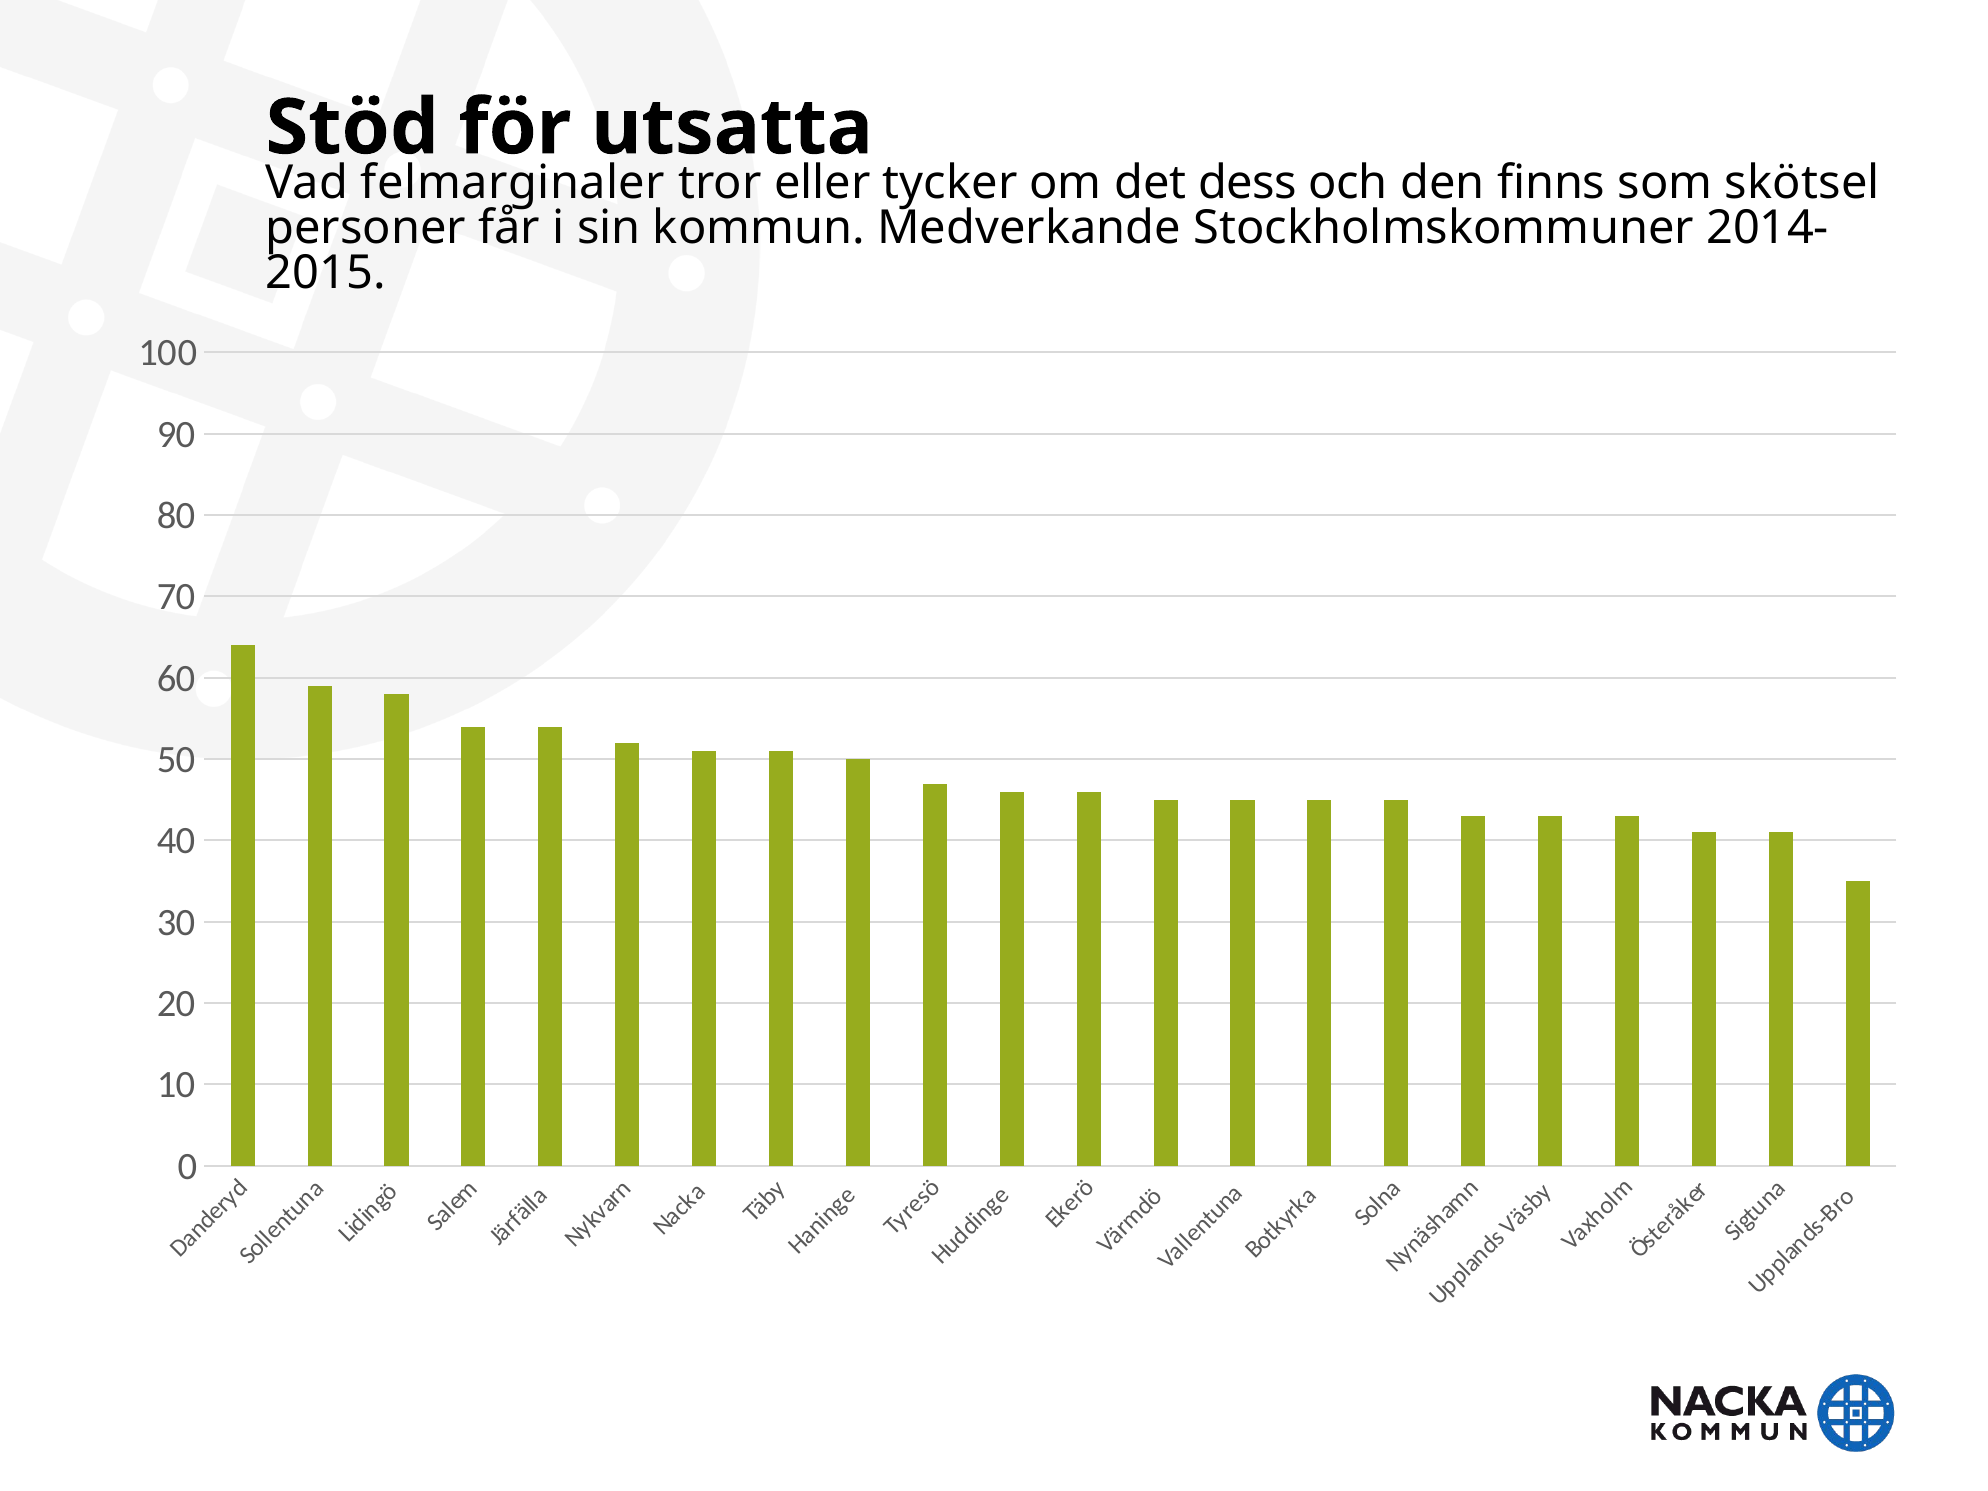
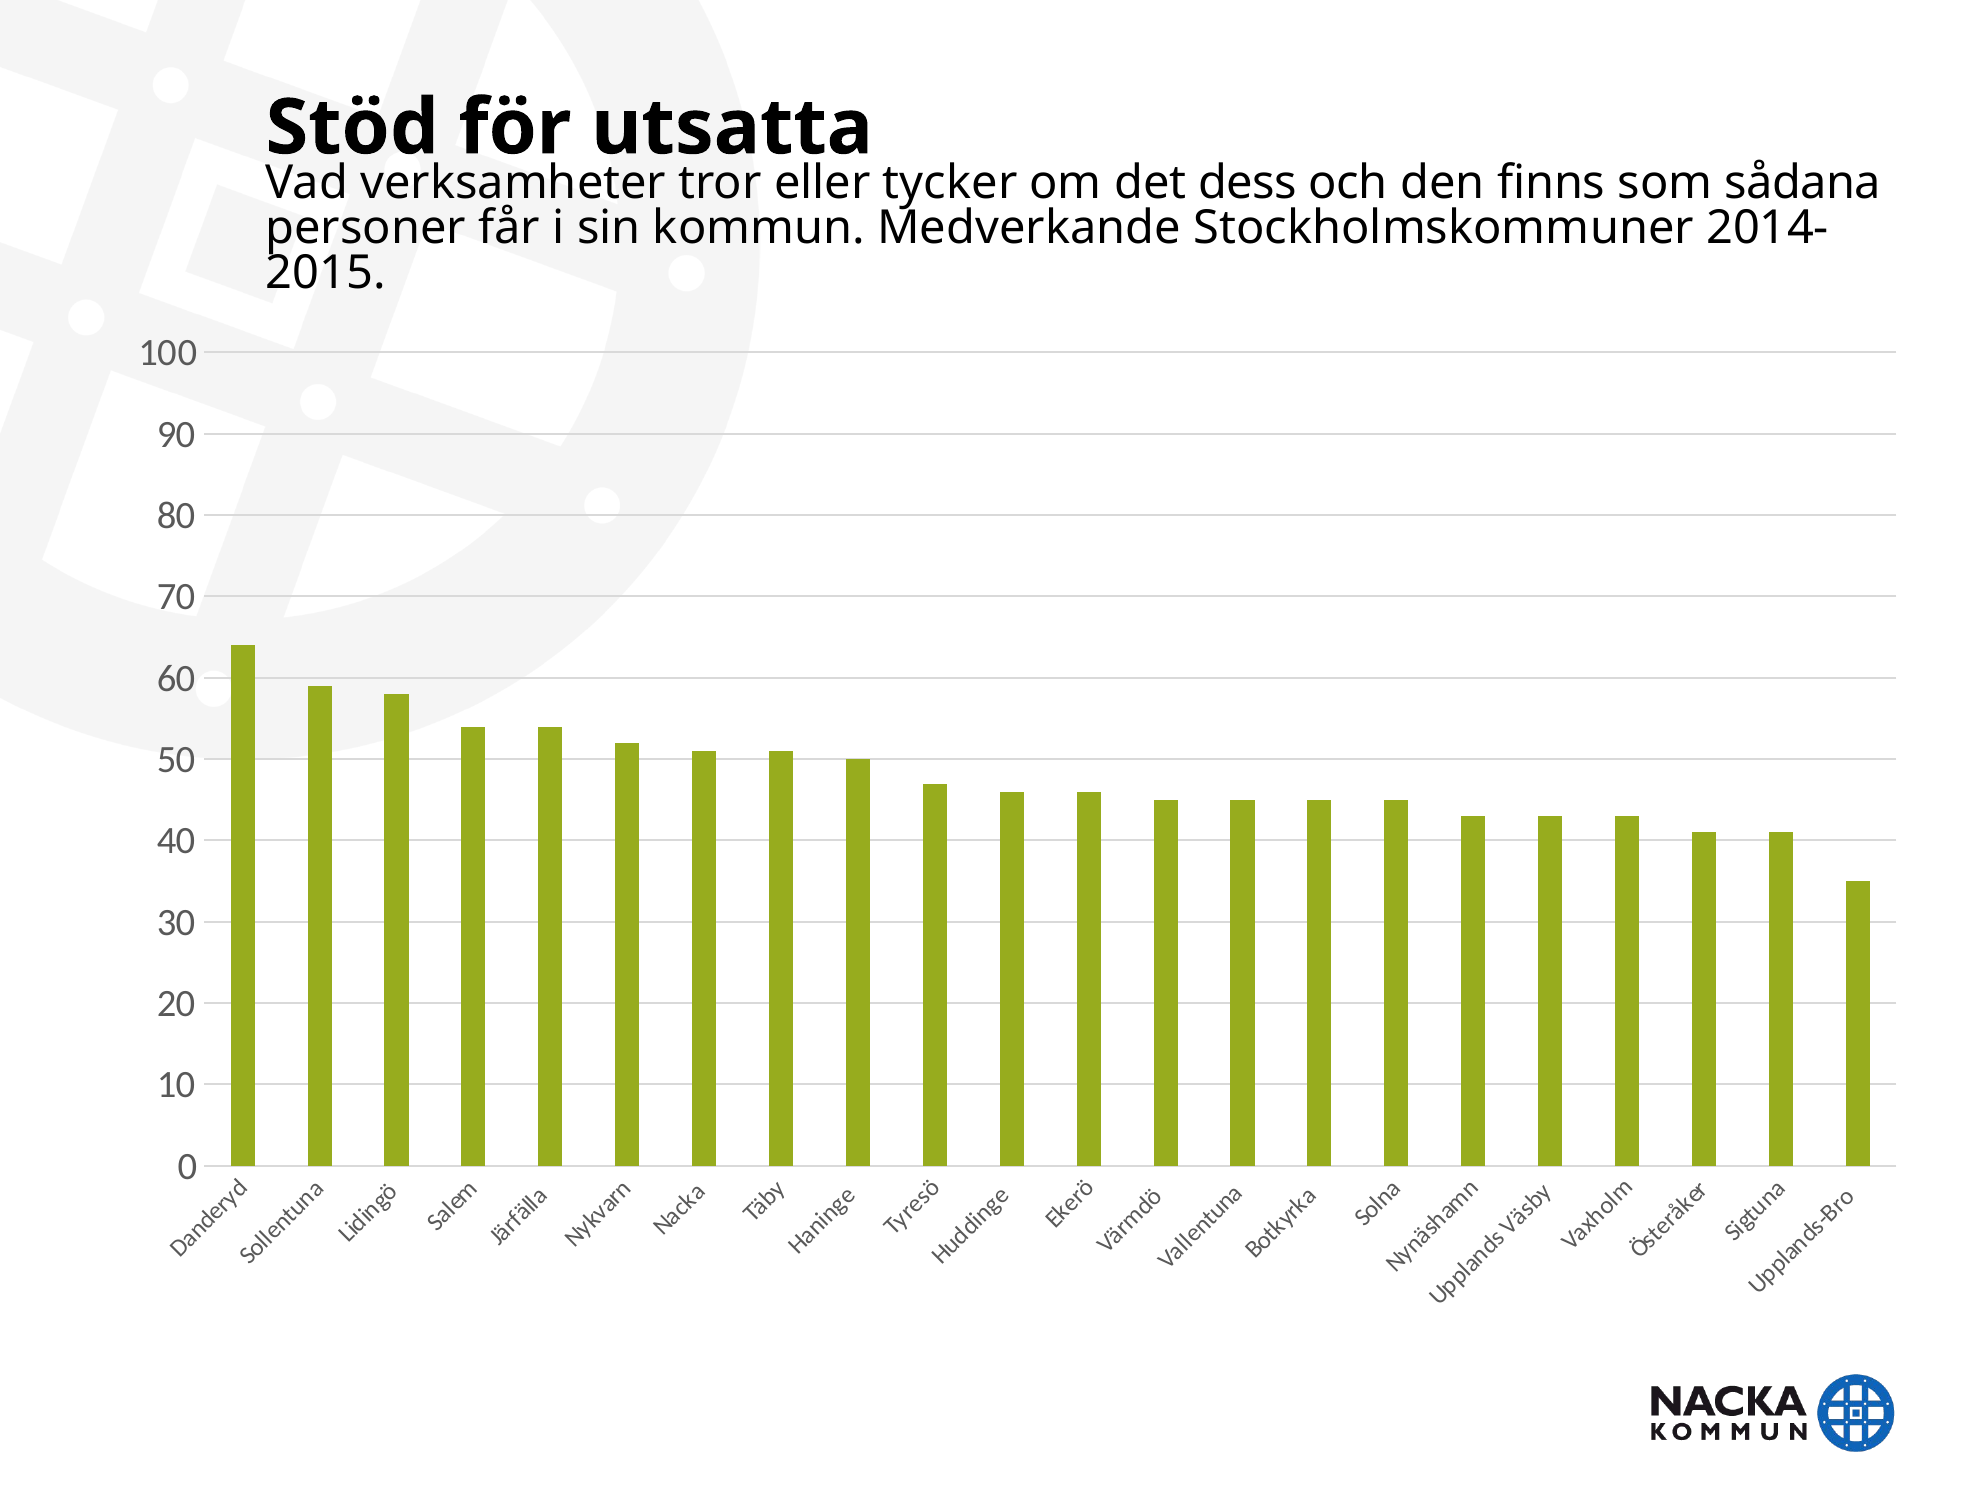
felmarginaler: felmarginaler -> verksamheter
skötsel: skötsel -> sådana
